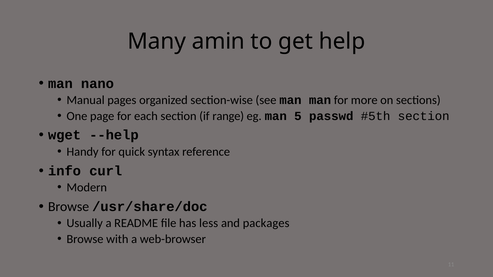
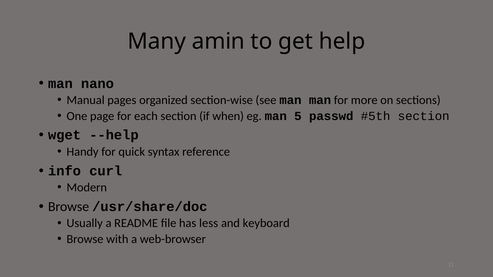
range: range -> when
packages: packages -> keyboard
